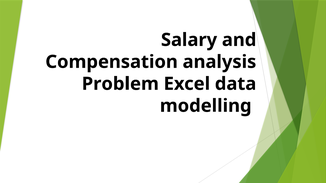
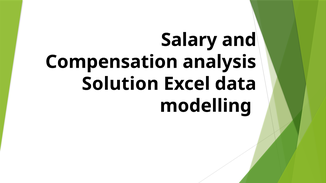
Problem: Problem -> Solution
